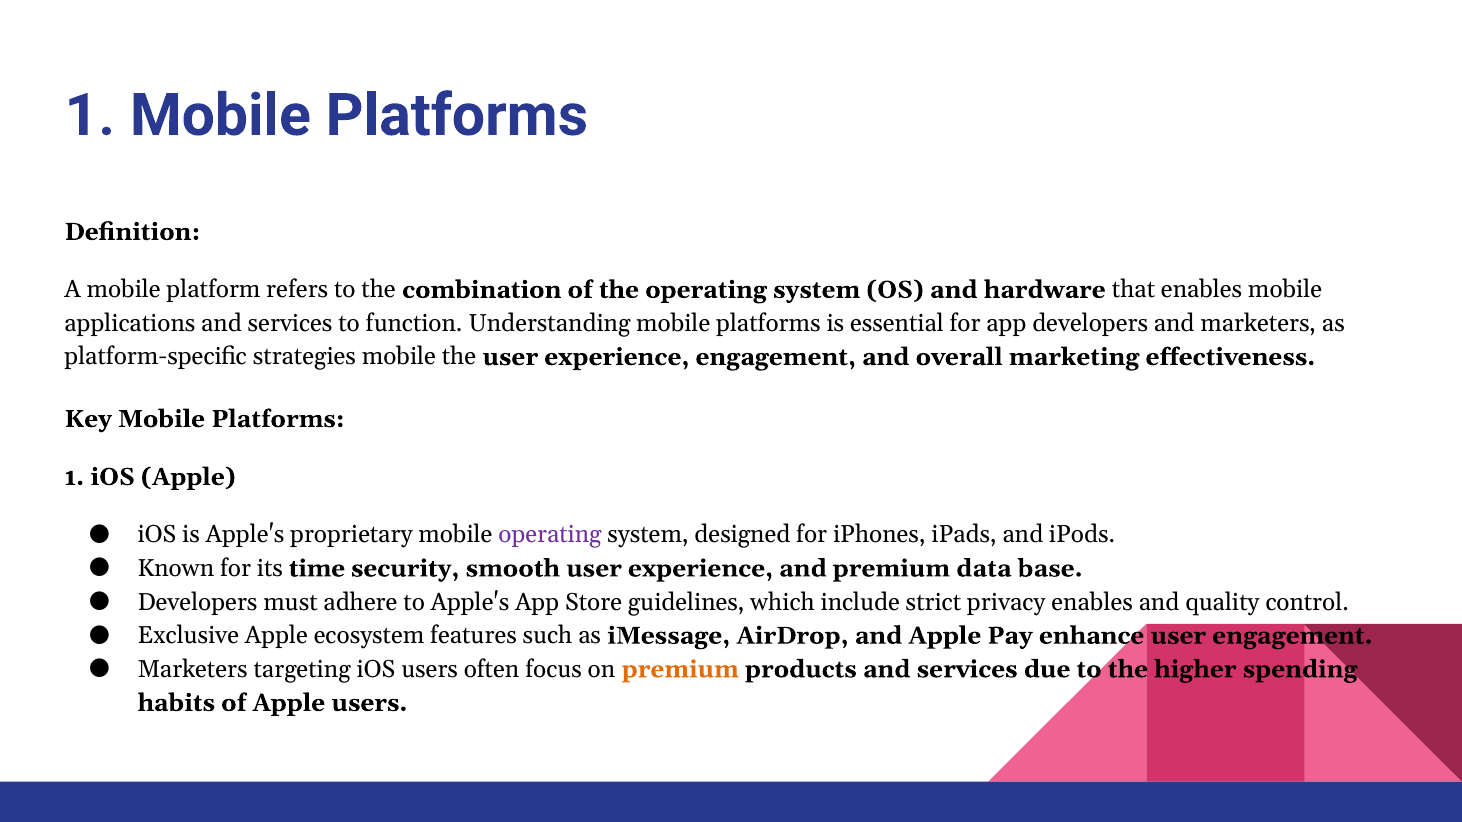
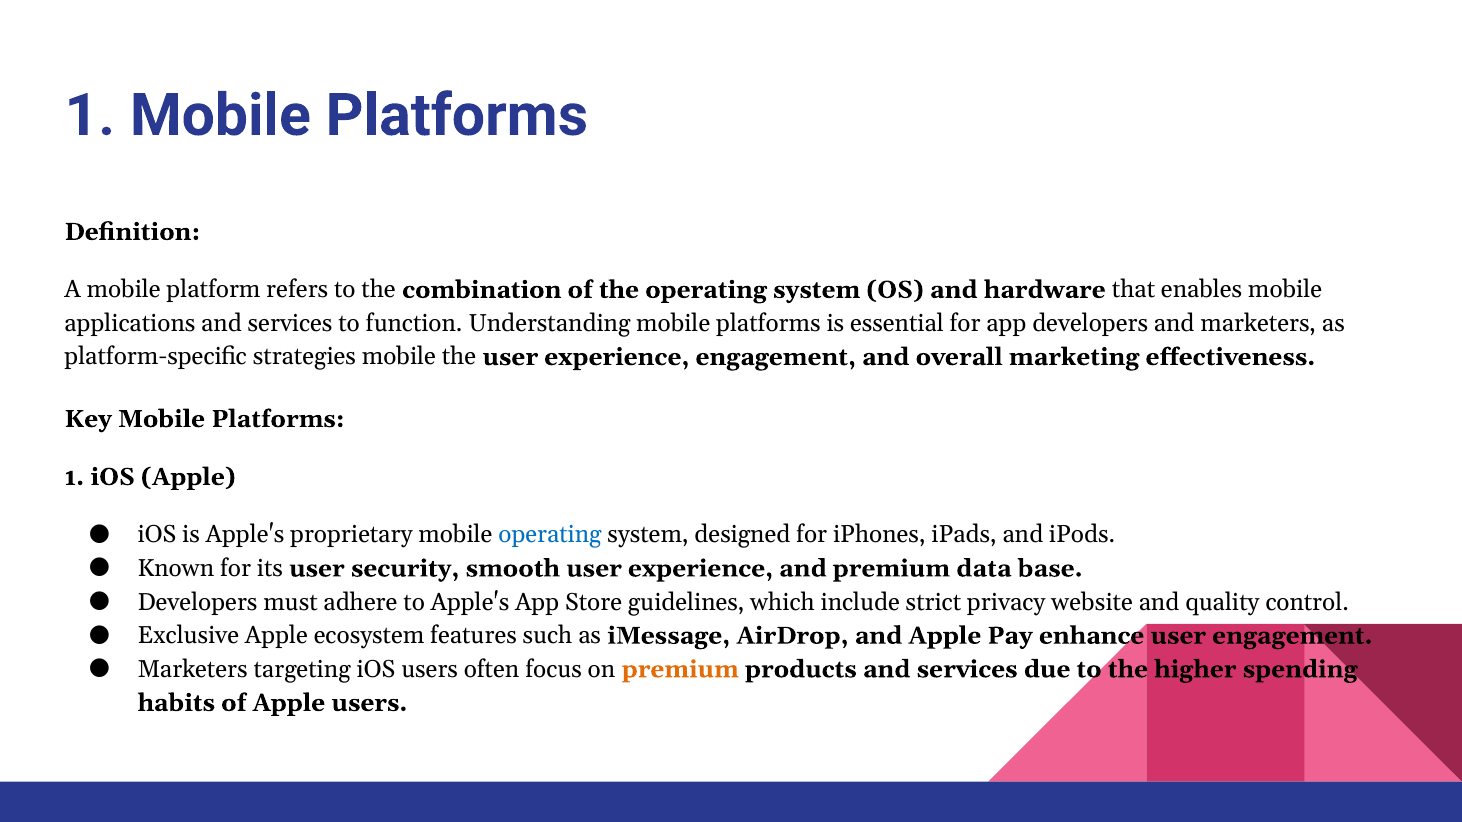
operating at (550, 535) colour: purple -> blue
its time: time -> user
privacy enables: enables -> website
